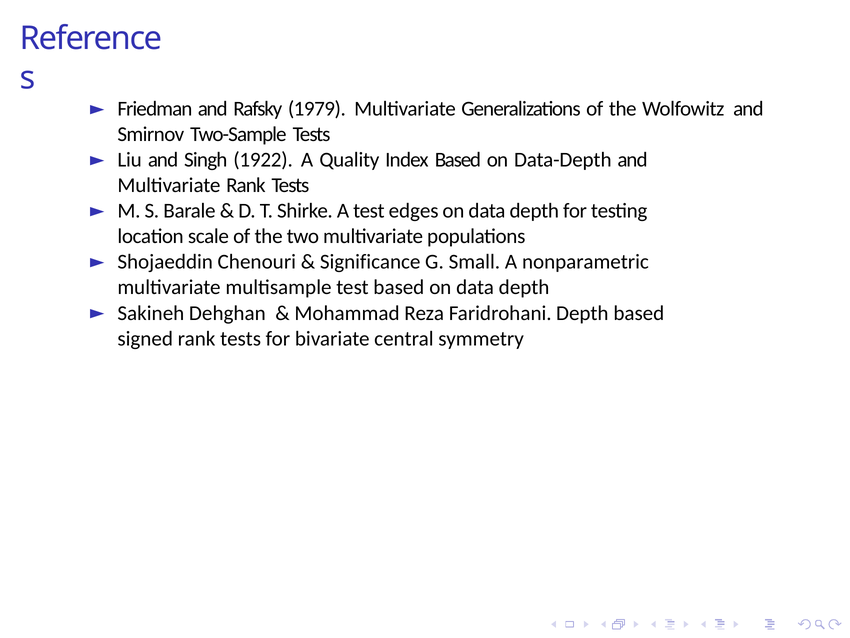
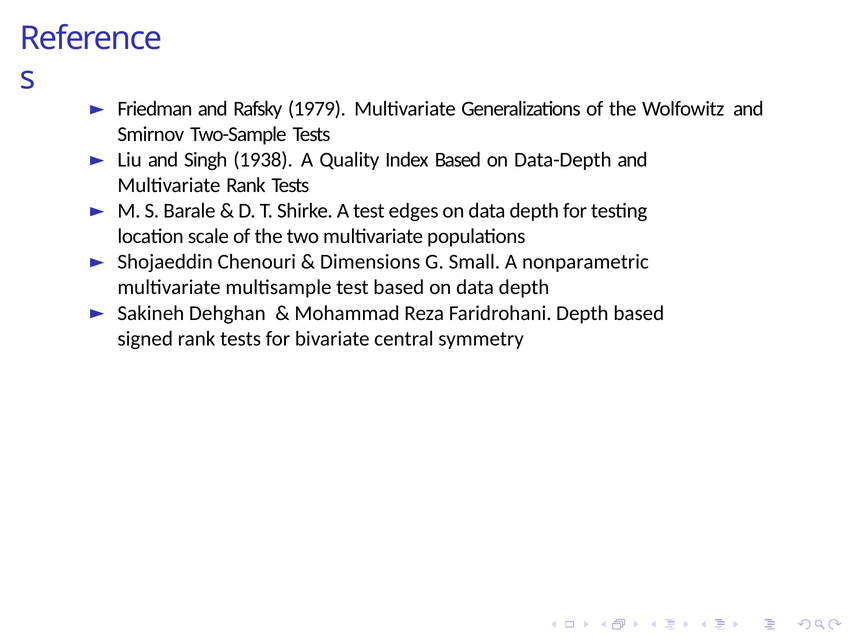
1922: 1922 -> 1938
Significance: Significance -> Dimensions
